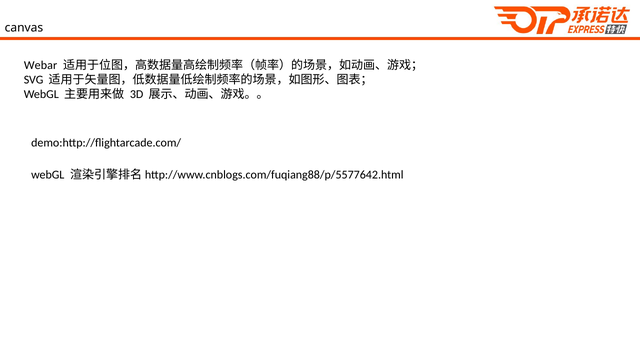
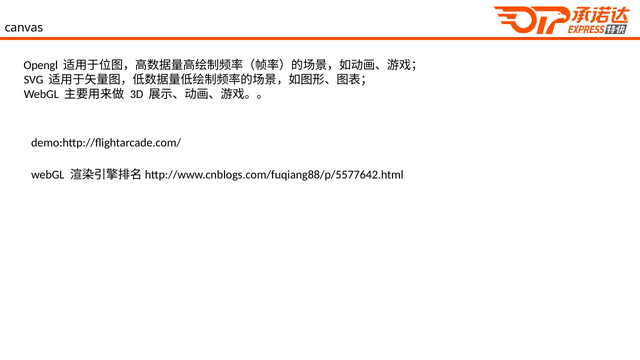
Webar: Webar -> Opengl
